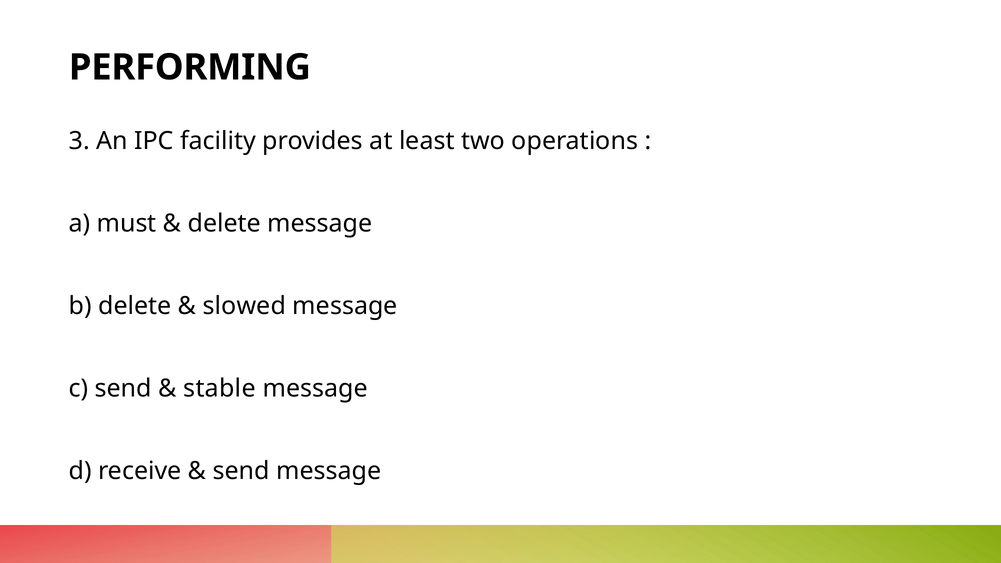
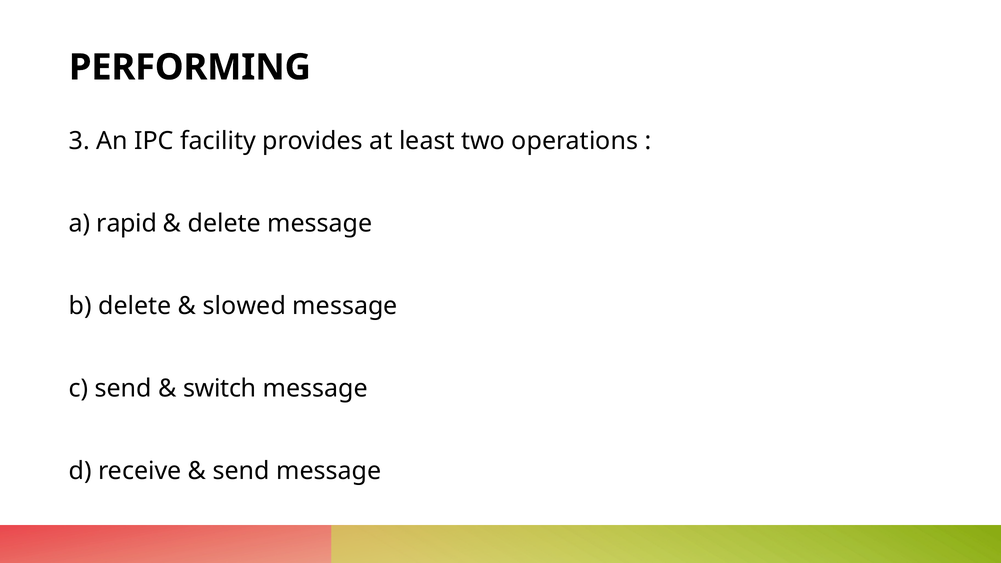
must: must -> rapid
stable: stable -> switch
